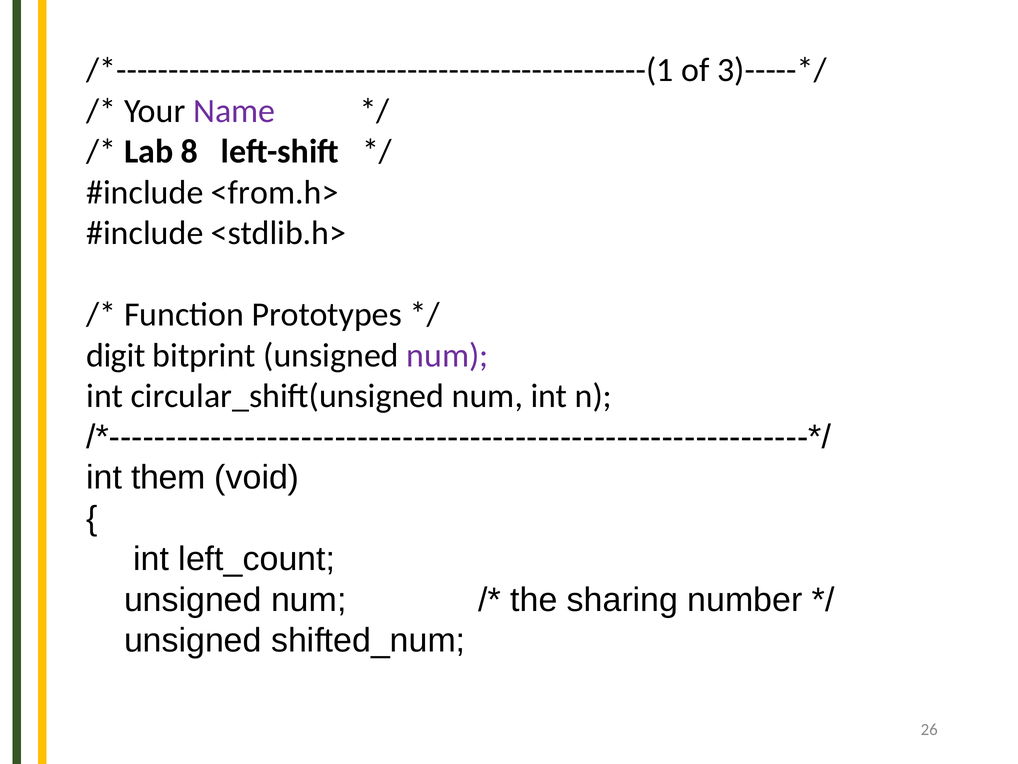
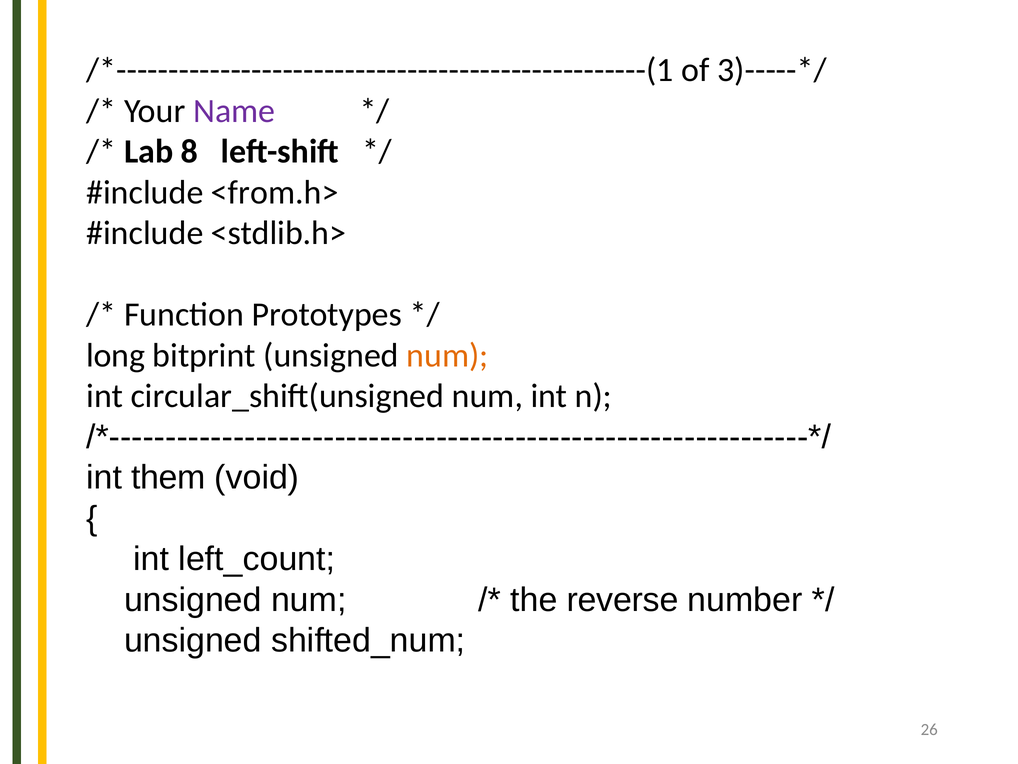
digit: digit -> long
num at (447, 355) colour: purple -> orange
sharing: sharing -> reverse
